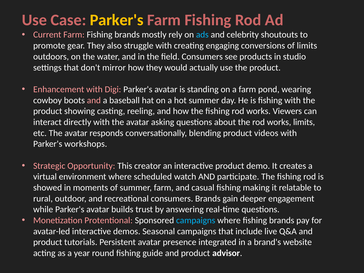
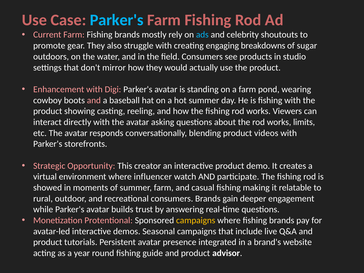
Parker's at (117, 20) colour: yellow -> light blue
conversions: conversions -> breakdowns
of limits: limits -> sugar
workshops: workshops -> storefronts
scheduled: scheduled -> influencer
campaigns at (196, 220) colour: light blue -> yellow
